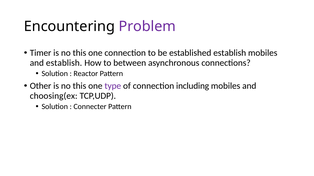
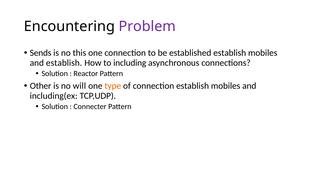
Timer: Timer -> Sends
between: between -> including
this at (79, 86): this -> will
type colour: purple -> orange
connection including: including -> establish
choosing(ex: choosing(ex -> including(ex
